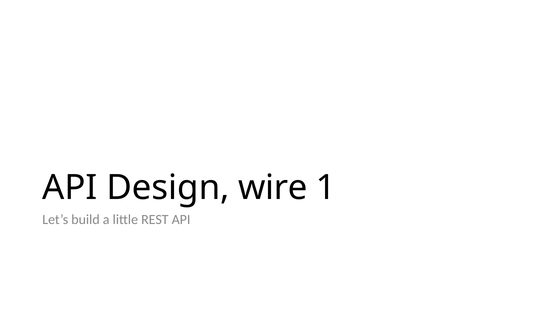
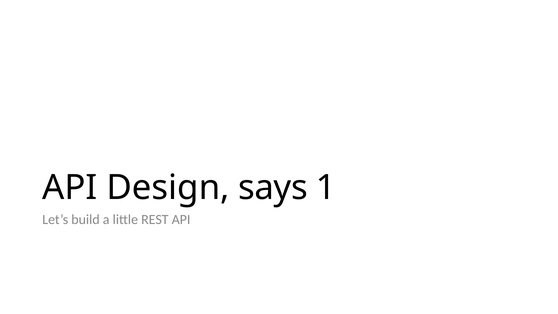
wire: wire -> says
